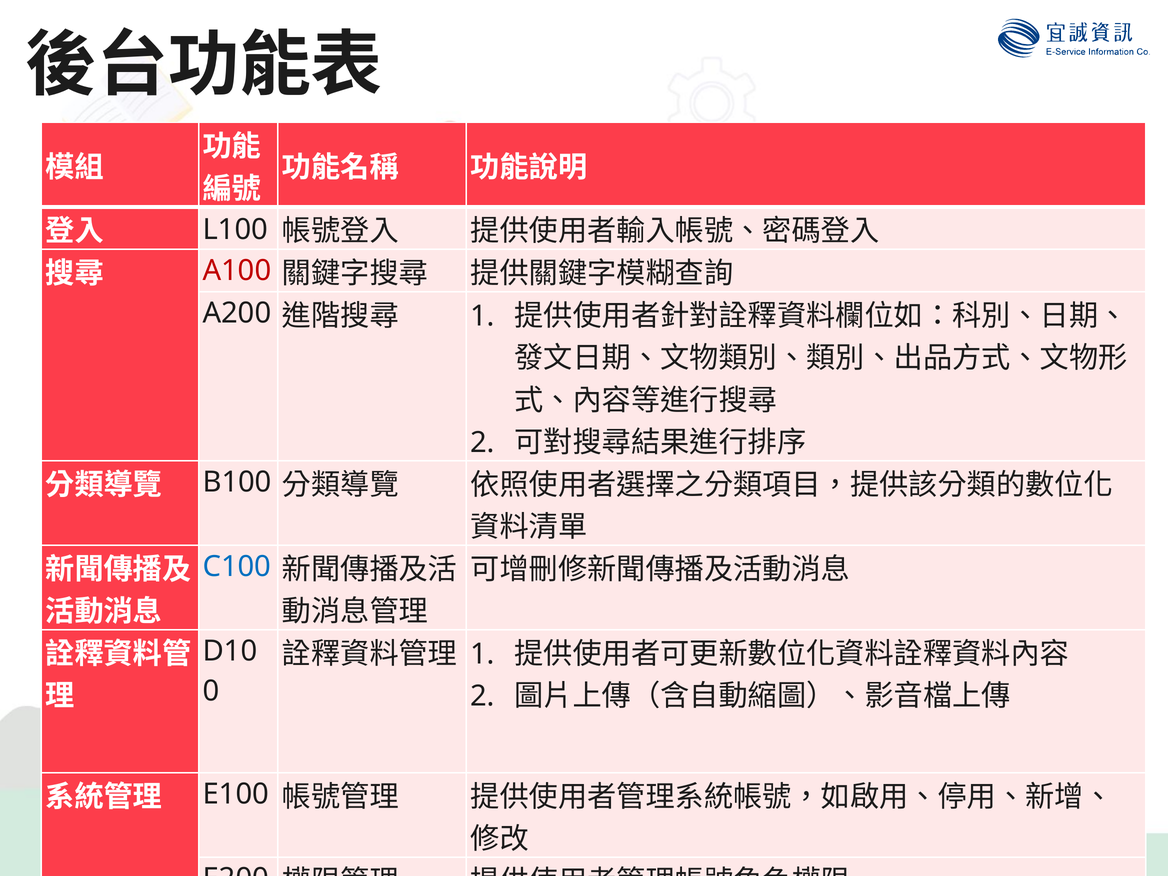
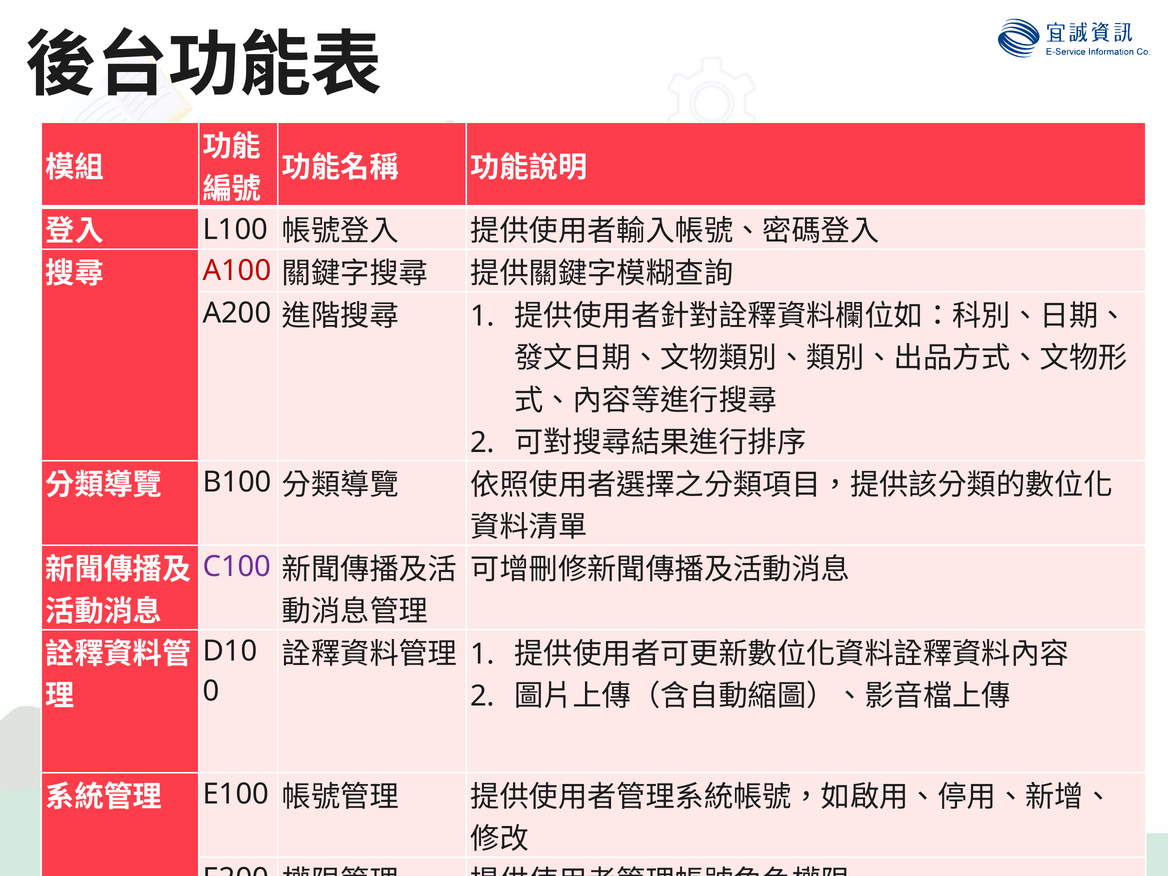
C100 colour: blue -> purple
